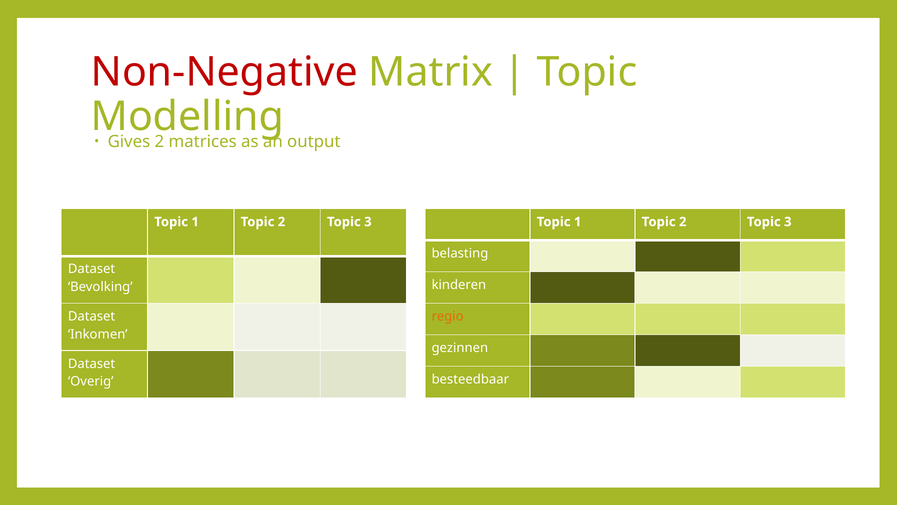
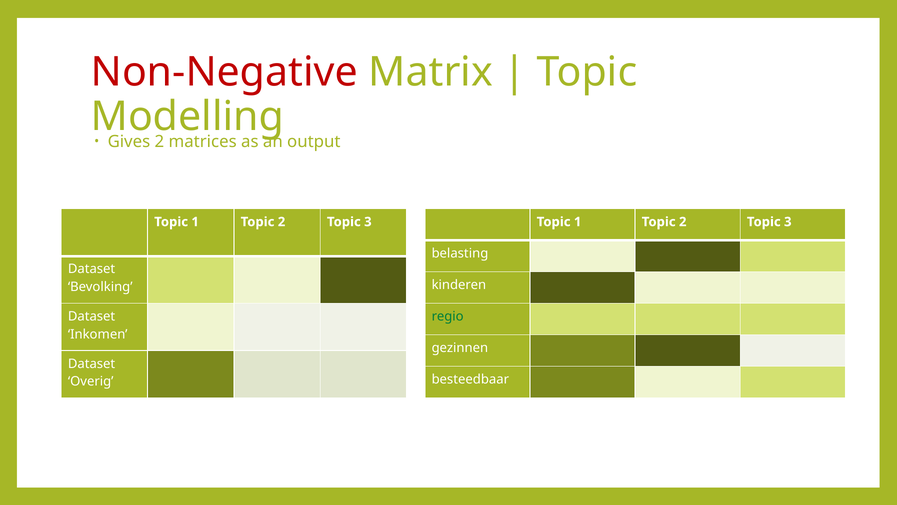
regio colour: orange -> green
